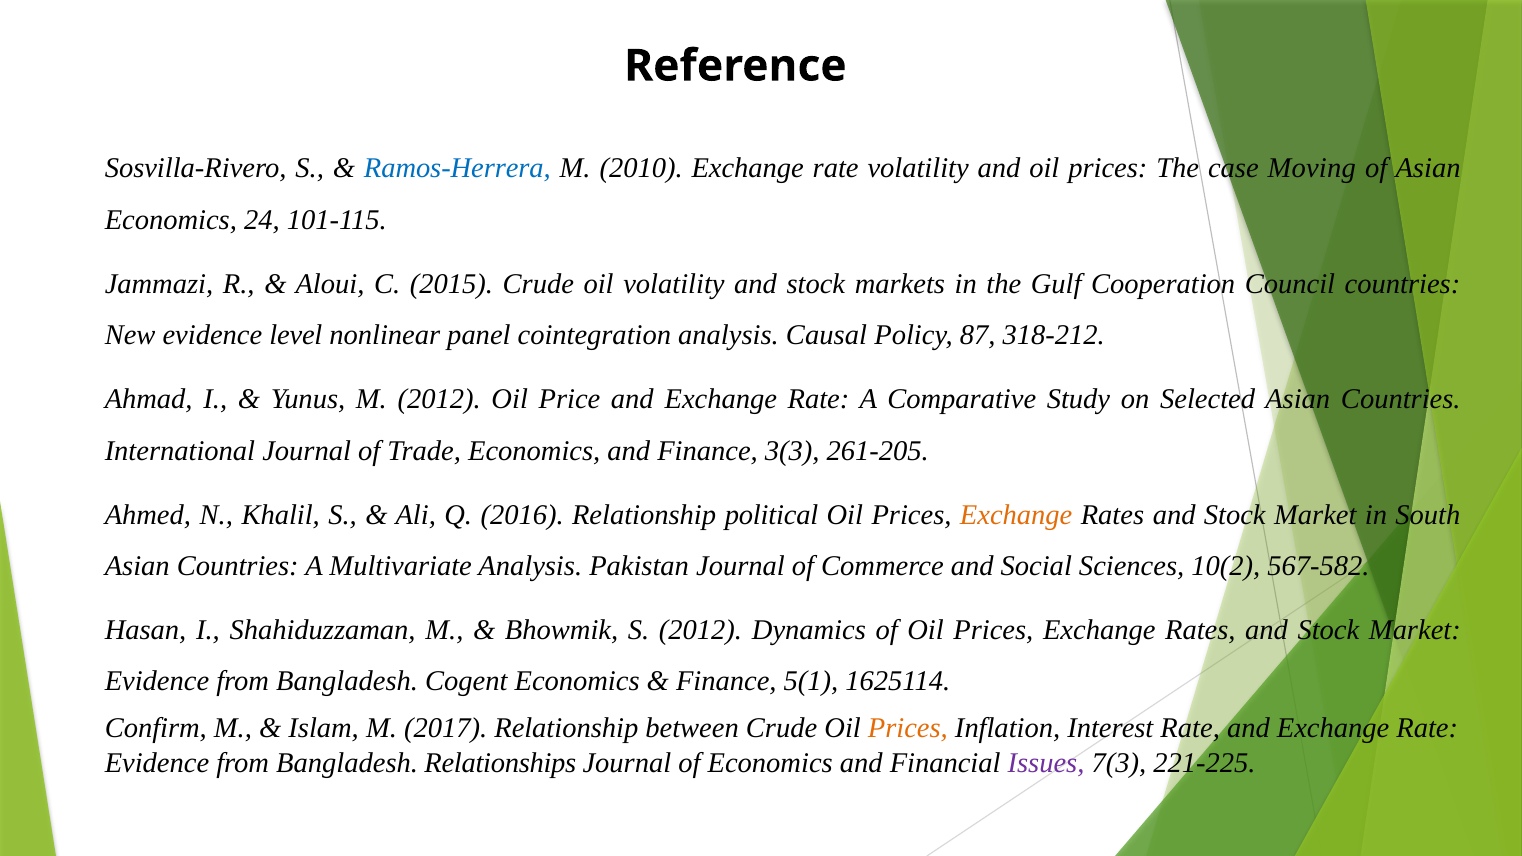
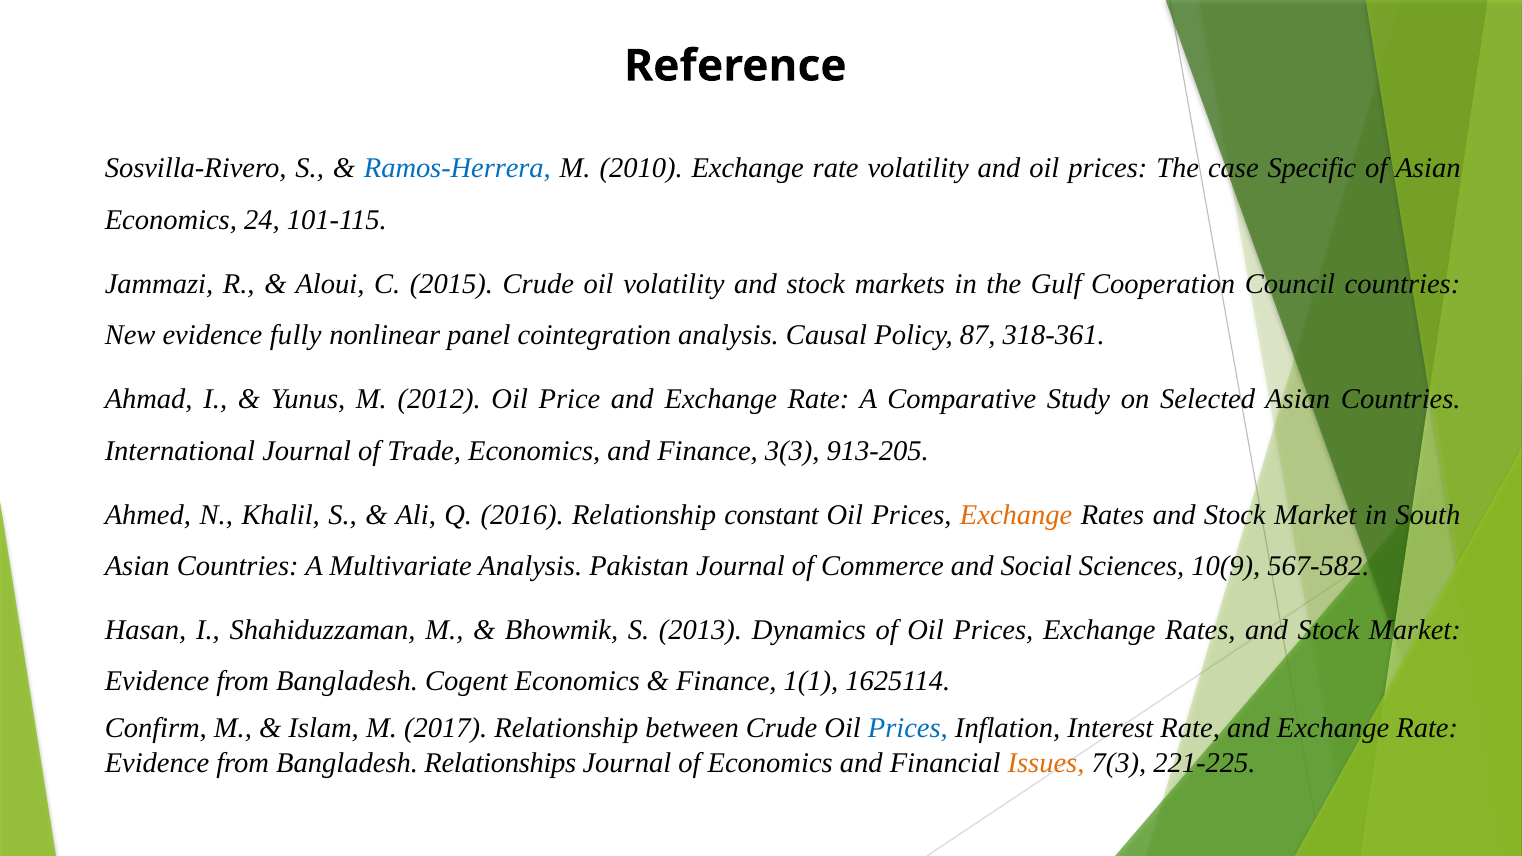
Moving: Moving -> Specific
level: level -> fully
318-212: 318-212 -> 318-361
261-205: 261-205 -> 913-205
political: political -> constant
10(2: 10(2 -> 10(9
S 2012: 2012 -> 2013
5(1: 5(1 -> 1(1
Prices at (908, 729) colour: orange -> blue
Issues colour: purple -> orange
